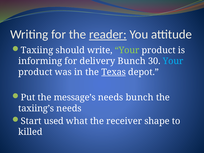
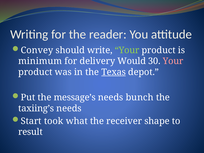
reader underline: present -> none
Taxiing: Taxiing -> Convey
informing: informing -> minimum
delivery Bunch: Bunch -> Would
Your at (173, 61) colour: light blue -> pink
used: used -> took
killed: killed -> result
